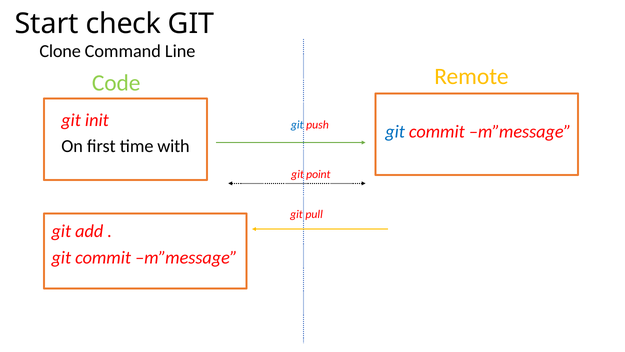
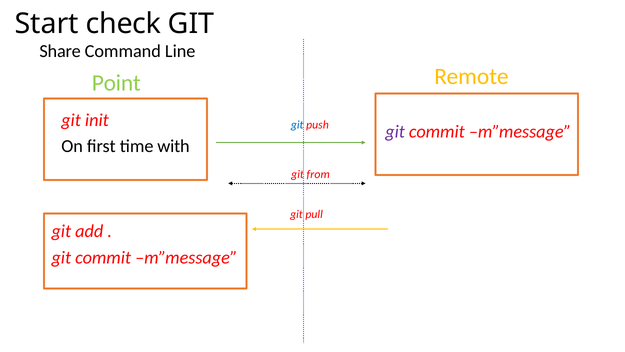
Clone: Clone -> Share
Code: Code -> Point
git at (395, 132) colour: blue -> purple
point: point -> from
